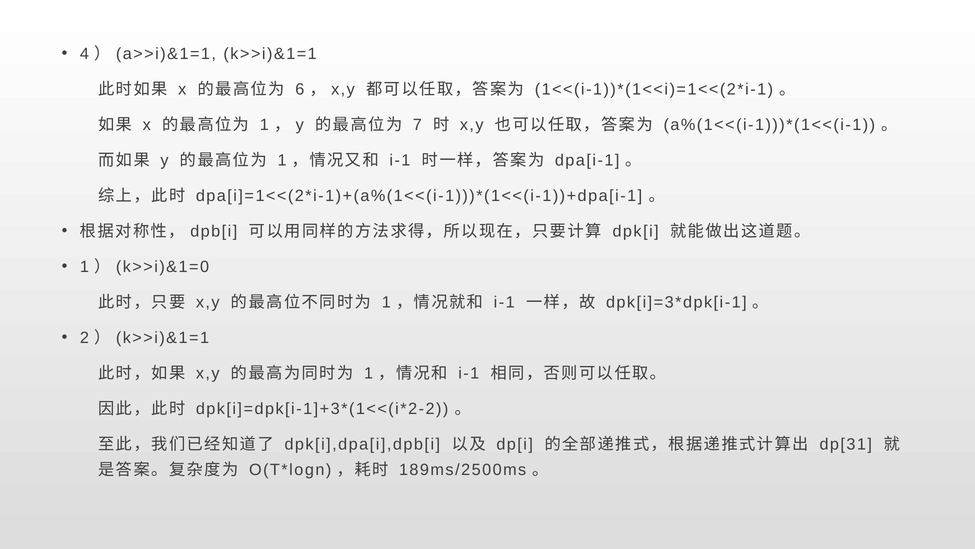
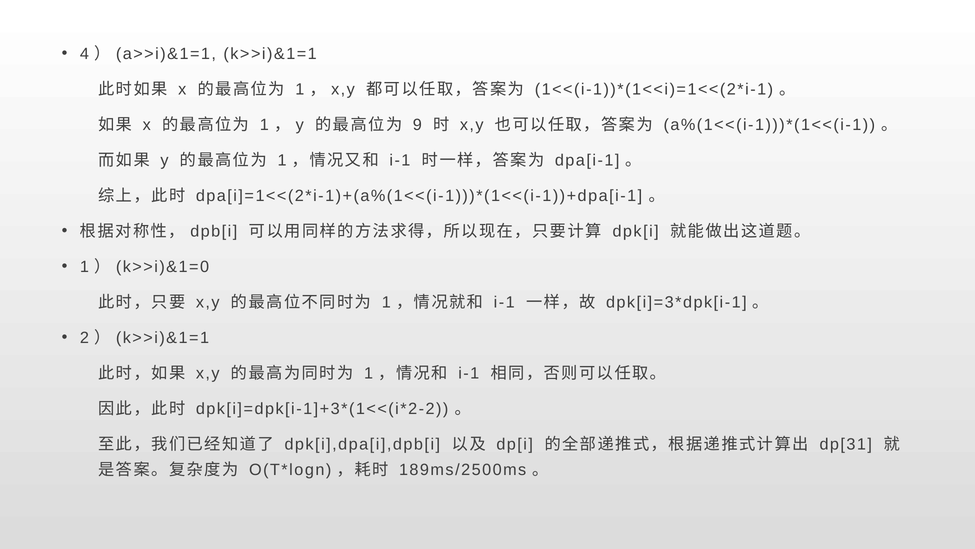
6 at (300, 89): 6 -> 1
7: 7 -> 9
